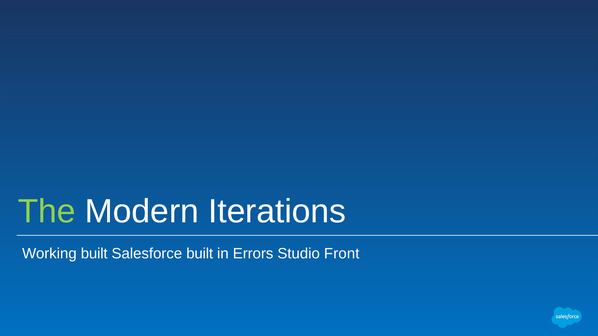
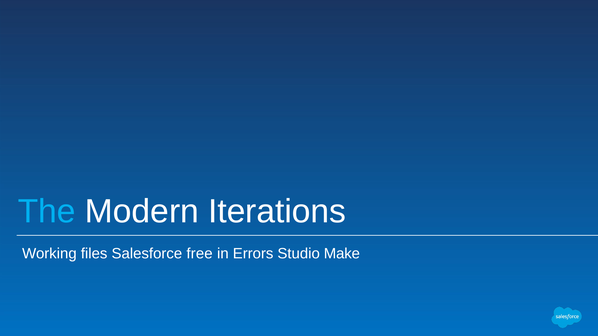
The colour: light green -> light blue
Working built: built -> files
Salesforce built: built -> free
Front: Front -> Make
